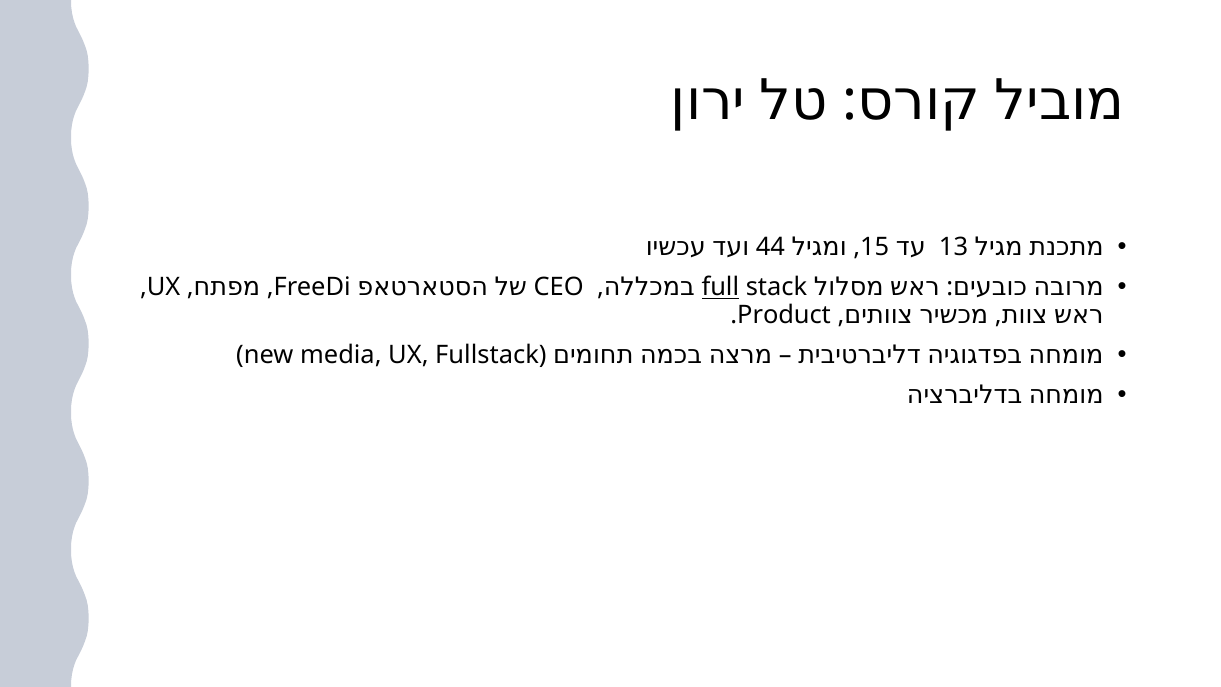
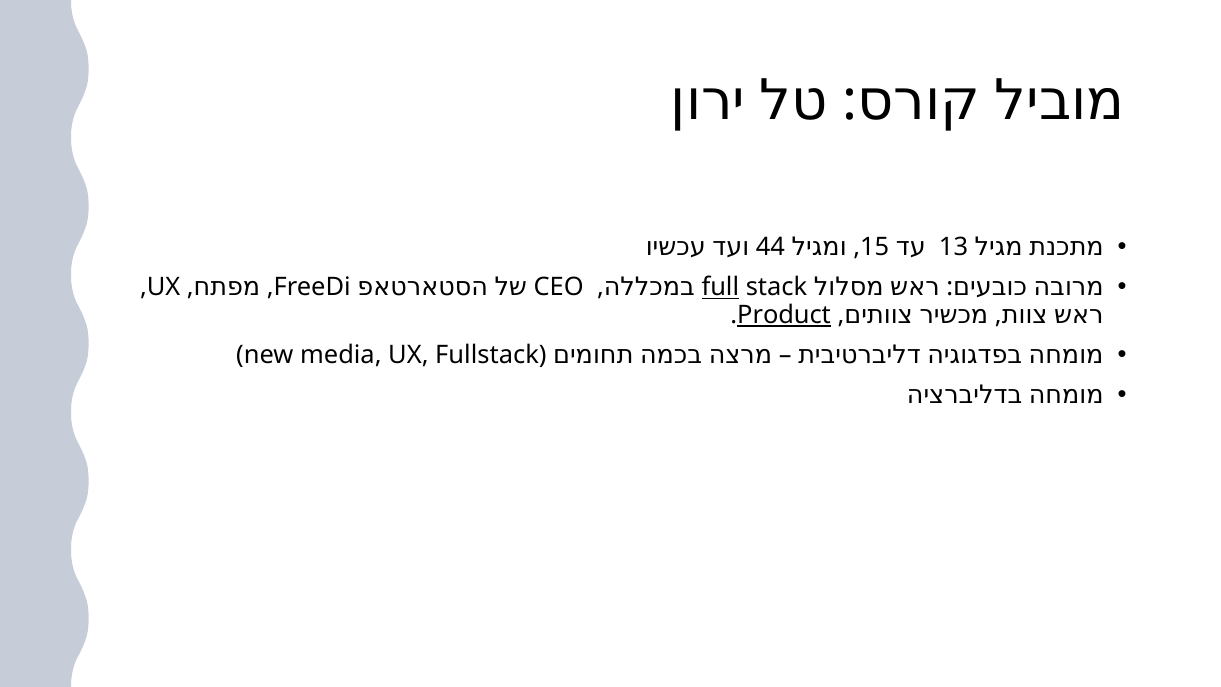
Product underline: none -> present
